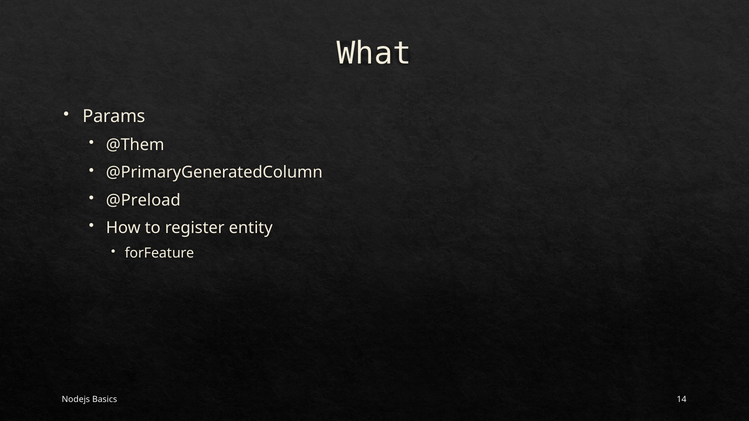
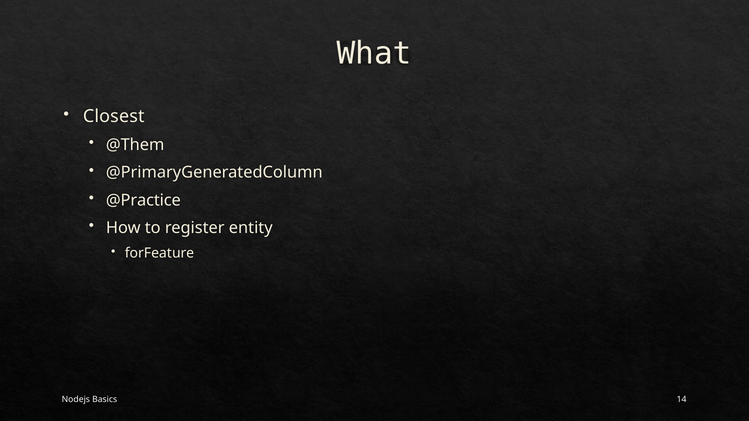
Params: Params -> Closest
@Preload: @Preload -> @Practice
